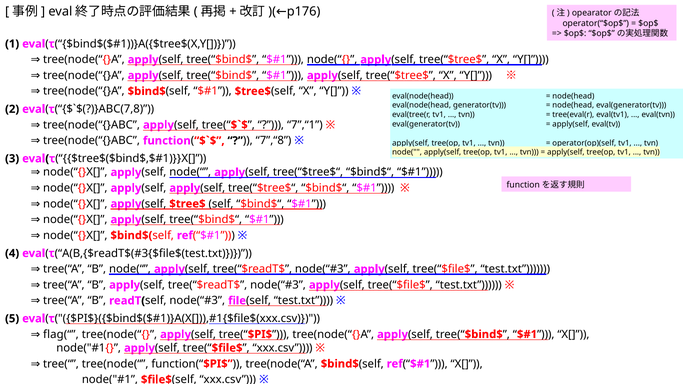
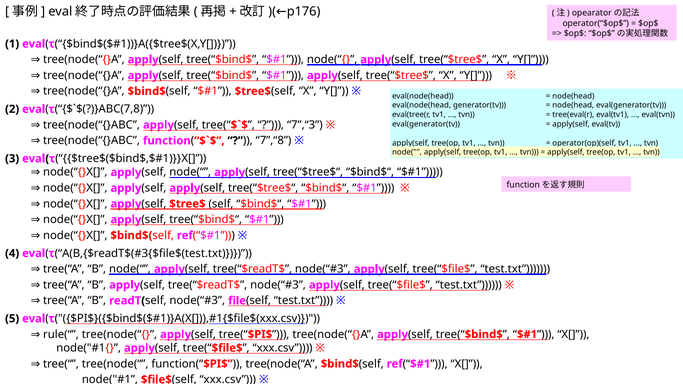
7”,“1: 7”,“1 -> 7”,“3
flag(“: flag(“ -> rule(“
